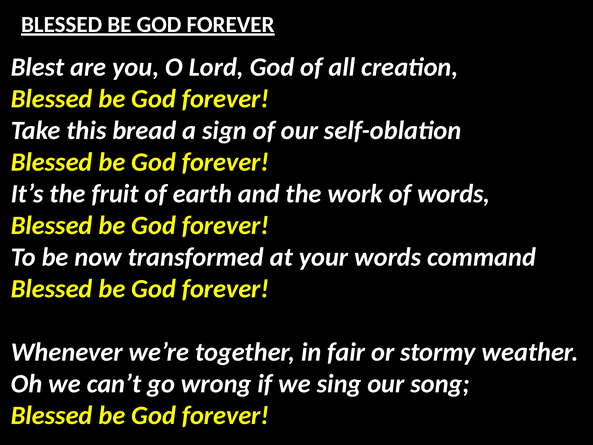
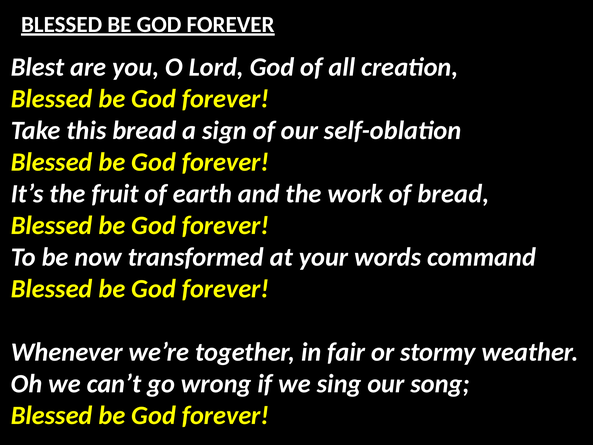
of words: words -> bread
